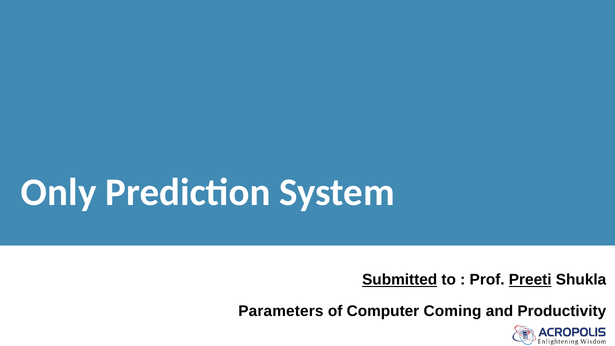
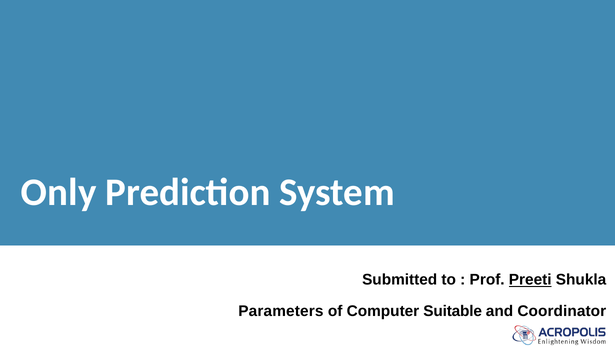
Submitted underline: present -> none
Coming: Coming -> Suitable
Productivity: Productivity -> Coordinator
